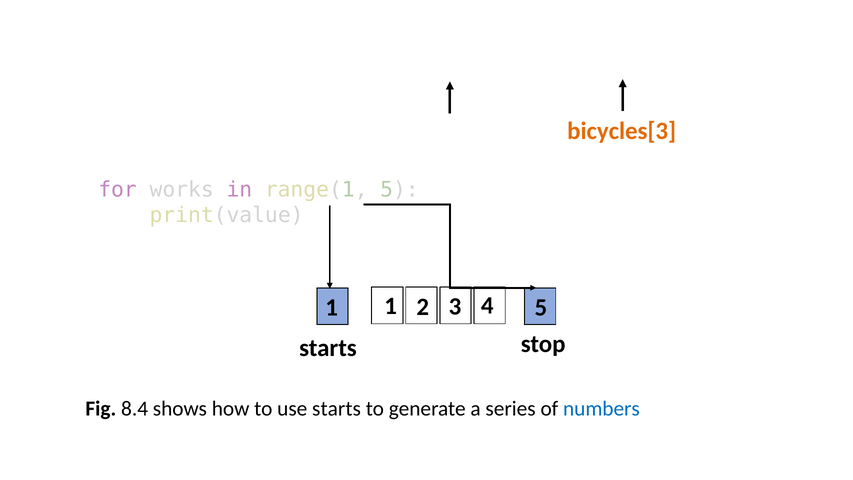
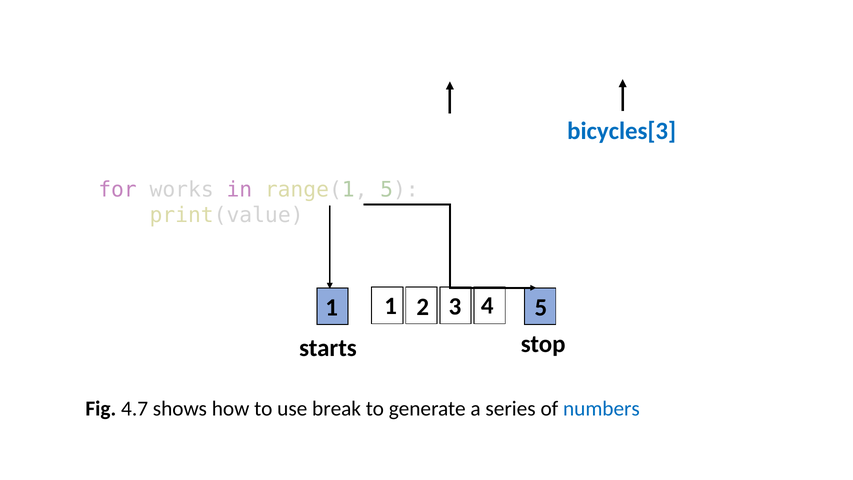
bicycles[3 colour: orange -> blue
8.4: 8.4 -> 4.7
use starts: starts -> break
